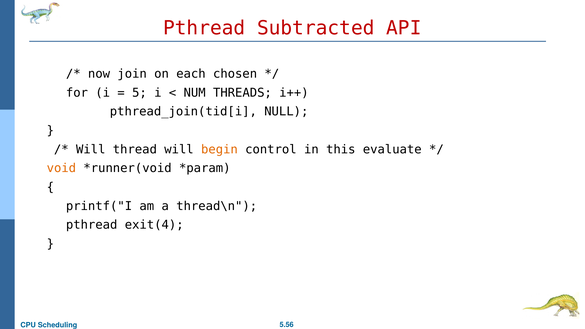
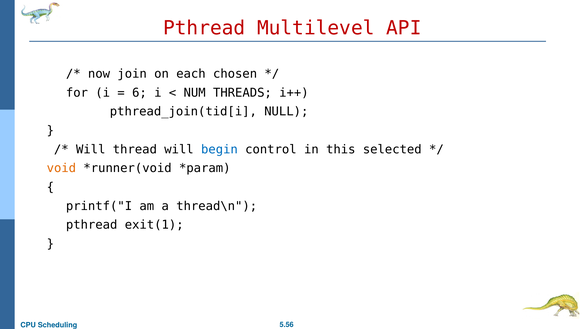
Subtracted: Subtracted -> Multilevel
5: 5 -> 6
begin colour: orange -> blue
evaluate: evaluate -> selected
exit(4: exit(4 -> exit(1
